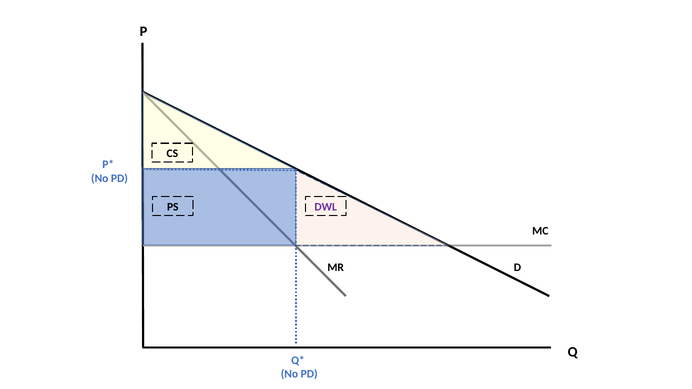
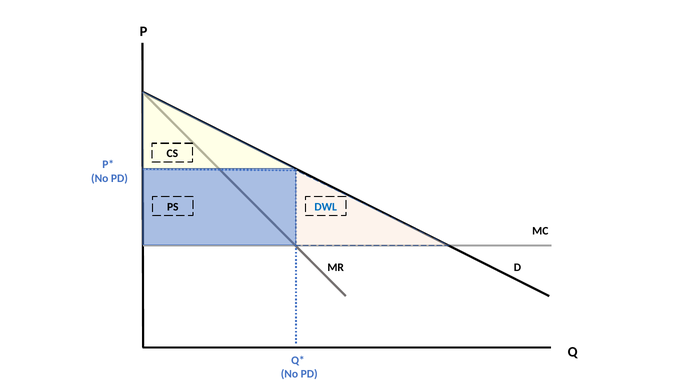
DWL colour: purple -> blue
